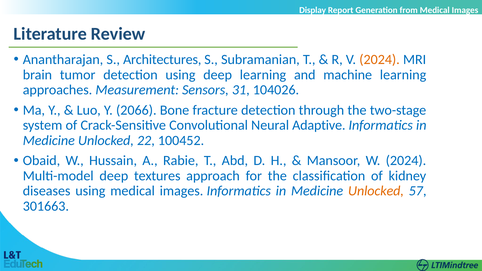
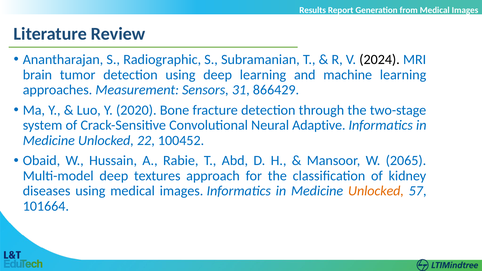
Display: Display -> Results
Architectures: Architectures -> Radiographic
2024 at (380, 60) colour: orange -> black
104026: 104026 -> 866429
2066: 2066 -> 2020
W 2024: 2024 -> 2065
301663: 301663 -> 101664
